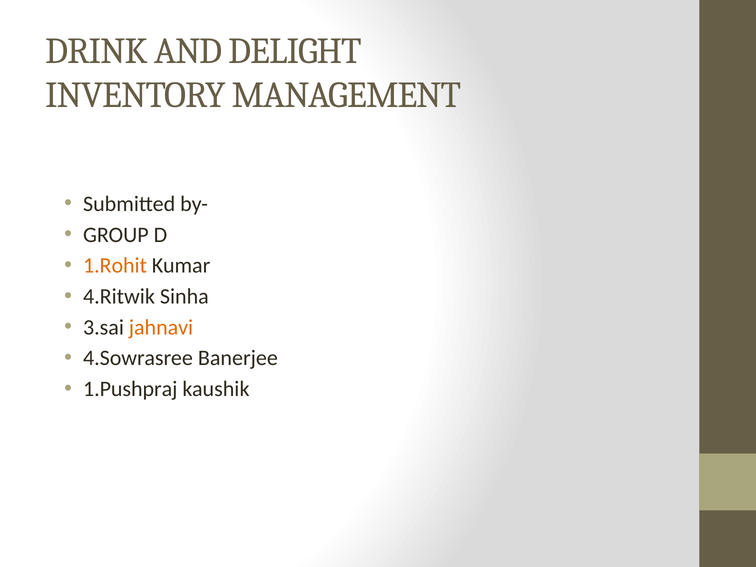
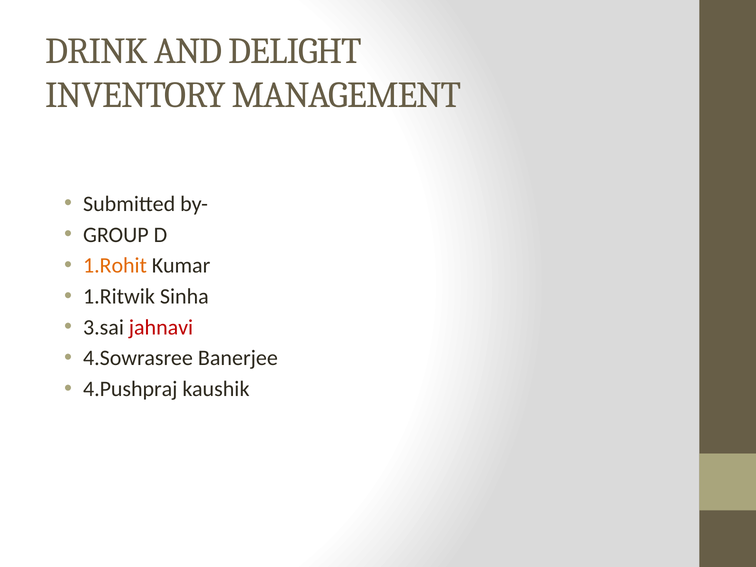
4.Ritwik: 4.Ritwik -> 1.Ritwik
jahnavi colour: orange -> red
1.Pushpraj: 1.Pushpraj -> 4.Pushpraj
